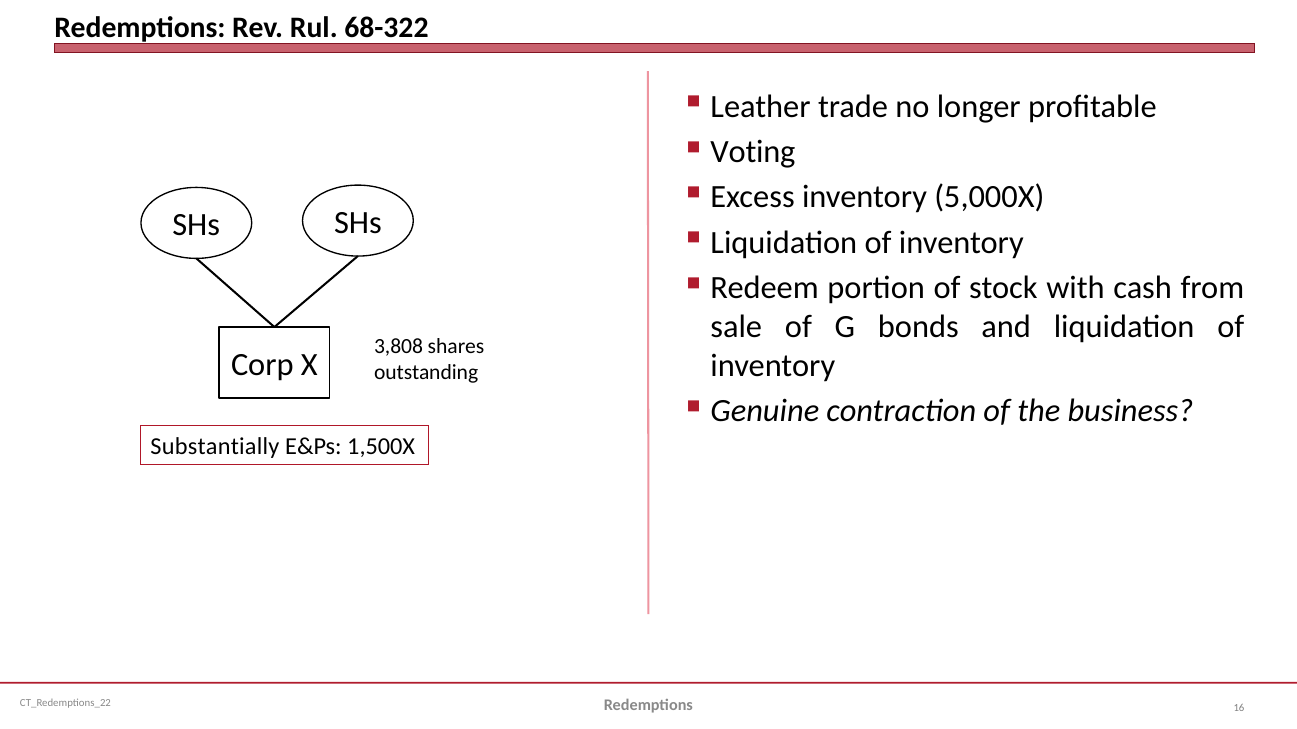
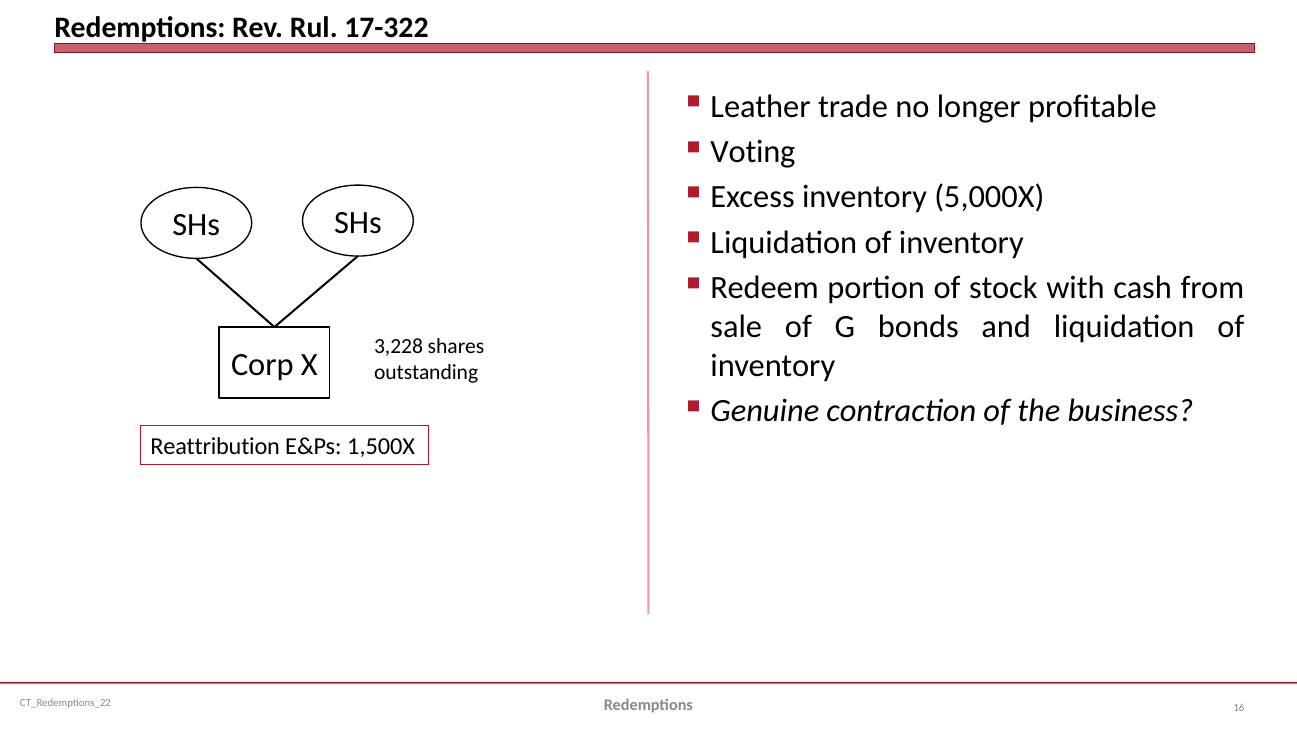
68-322: 68-322 -> 17-322
3,808: 3,808 -> 3,228
Substantially: Substantially -> Reattribution
